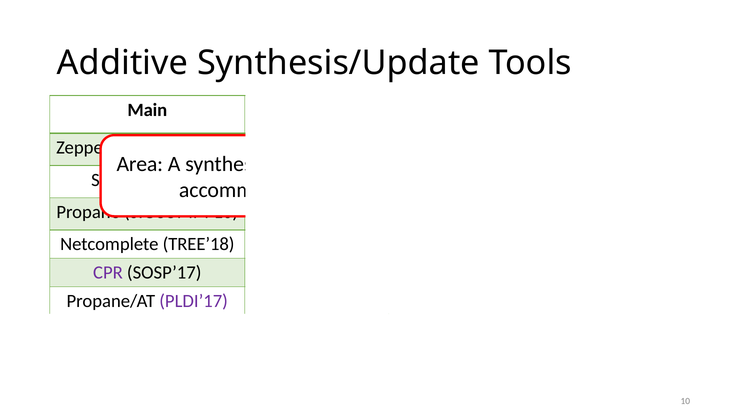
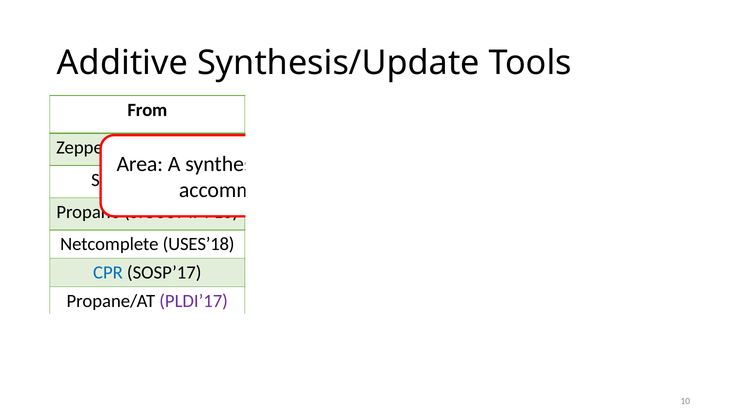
Main: Main -> From
TREE’18: TREE’18 -> USES’18
CPR colour: purple -> blue
